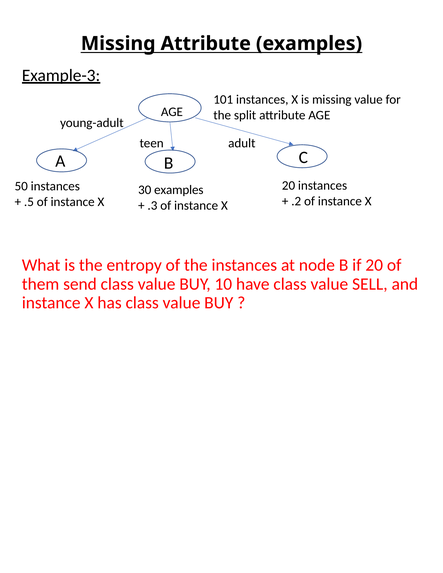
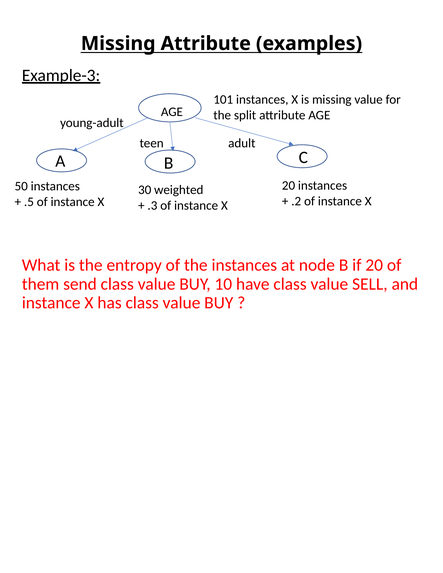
30 examples: examples -> weighted
